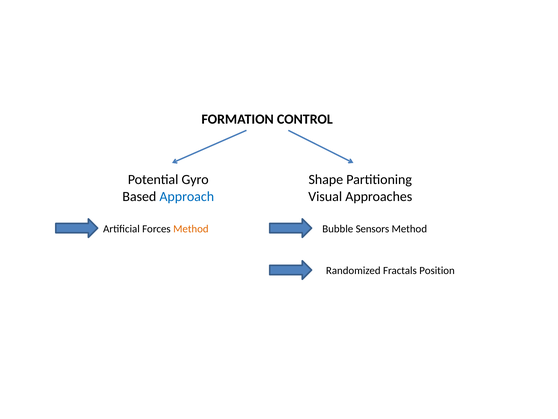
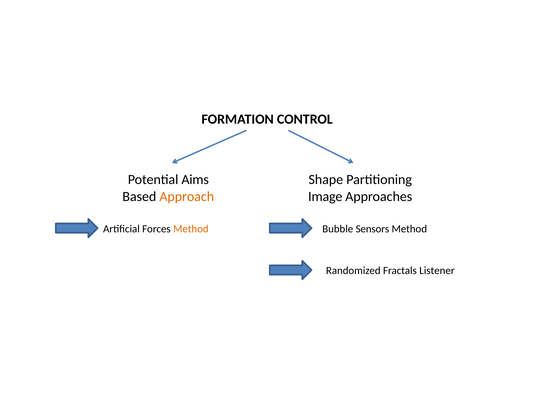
Gyro: Gyro -> Aims
Approach colour: blue -> orange
Visual: Visual -> Image
Position: Position -> Listener
